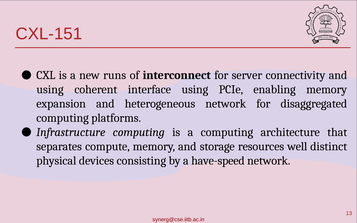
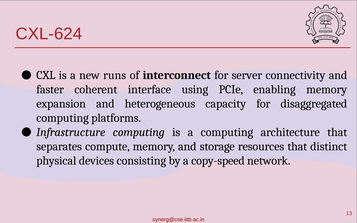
CXL-151: CXL-151 -> CXL-624
using at (50, 89): using -> faster
heterogeneous network: network -> capacity
resources well: well -> that
have-speed: have-speed -> copy-speed
